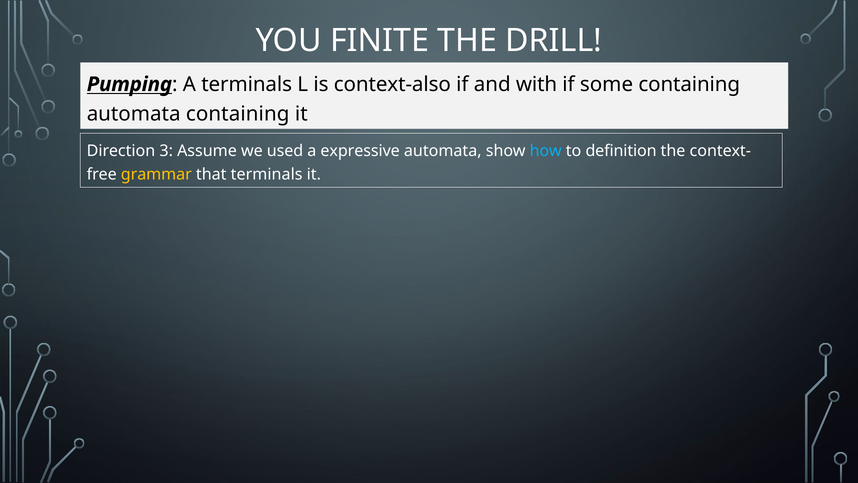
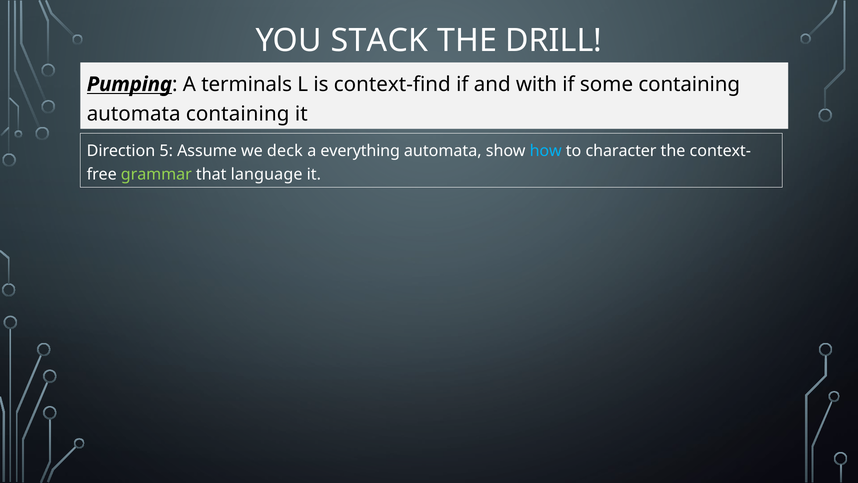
FINITE: FINITE -> STACK
context-also: context-also -> context-find
3: 3 -> 5
used: used -> deck
expressive: expressive -> everything
definition: definition -> character
grammar colour: yellow -> light green
that terminals: terminals -> language
